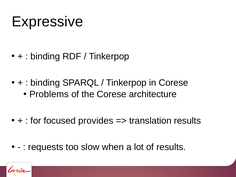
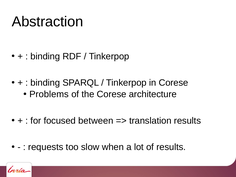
Expressive: Expressive -> Abstraction
provides: provides -> between
